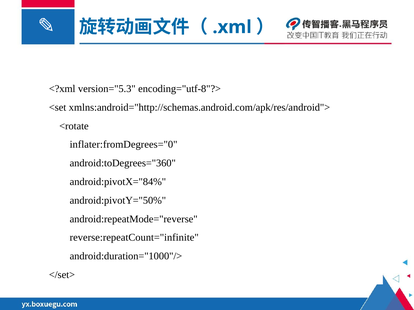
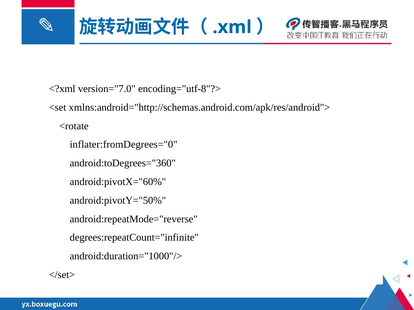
version="5.3: version="5.3 -> version="7.0
android:pivotX="84%: android:pivotX="84% -> android:pivotX="60%
reverse:repeatCount="infinite: reverse:repeatCount="infinite -> degrees:repeatCount="infinite
